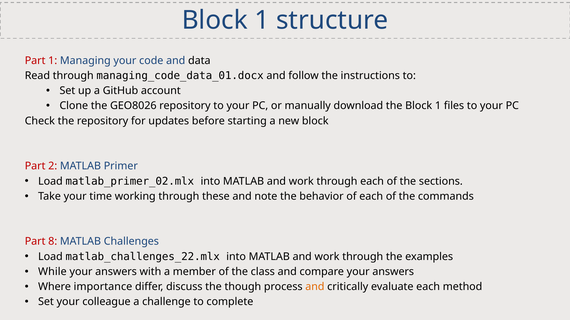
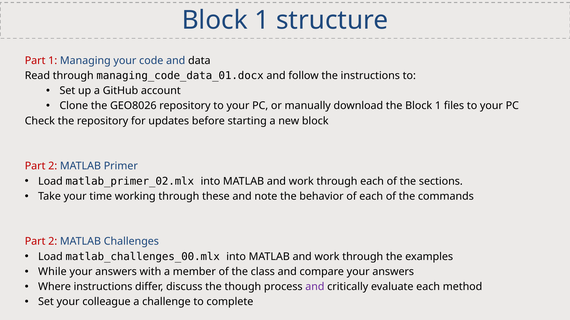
8 at (53, 242): 8 -> 2
matlab_challenges_22.mlx: matlab_challenges_22.mlx -> matlab_challenges_00.mlx
Where importance: importance -> instructions
and at (315, 287) colour: orange -> purple
